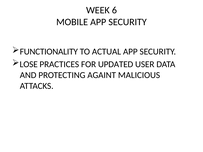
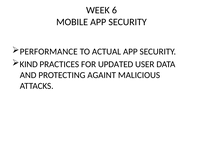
FUNCTIONALITY: FUNCTIONALITY -> PERFORMANCE
LOSE: LOSE -> KIND
